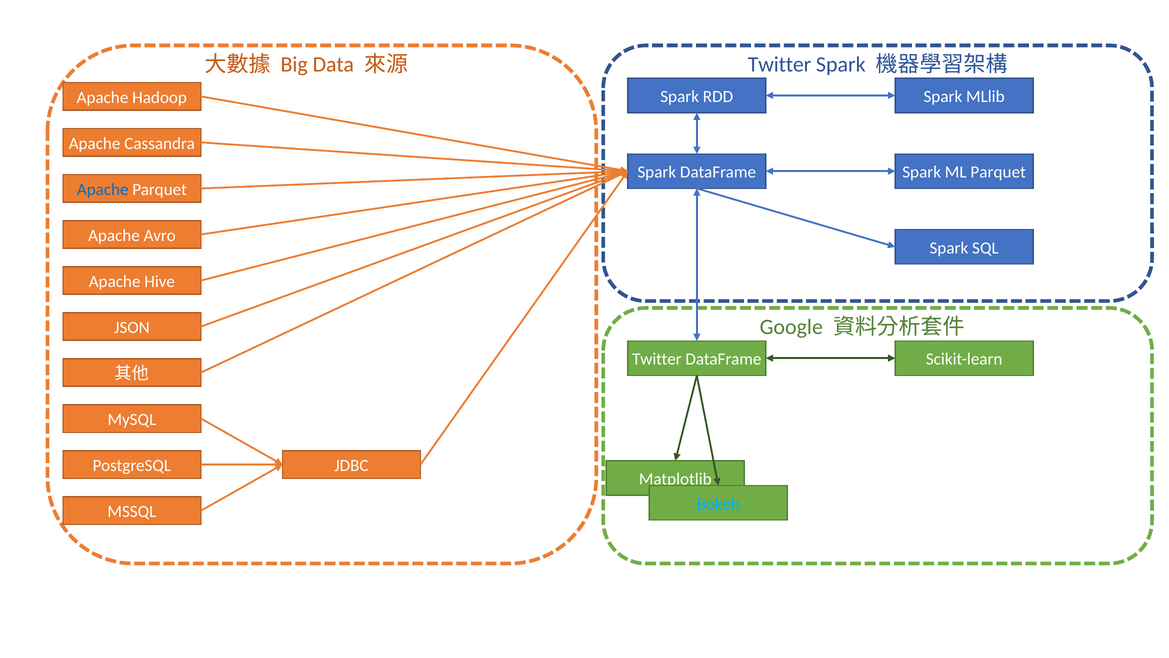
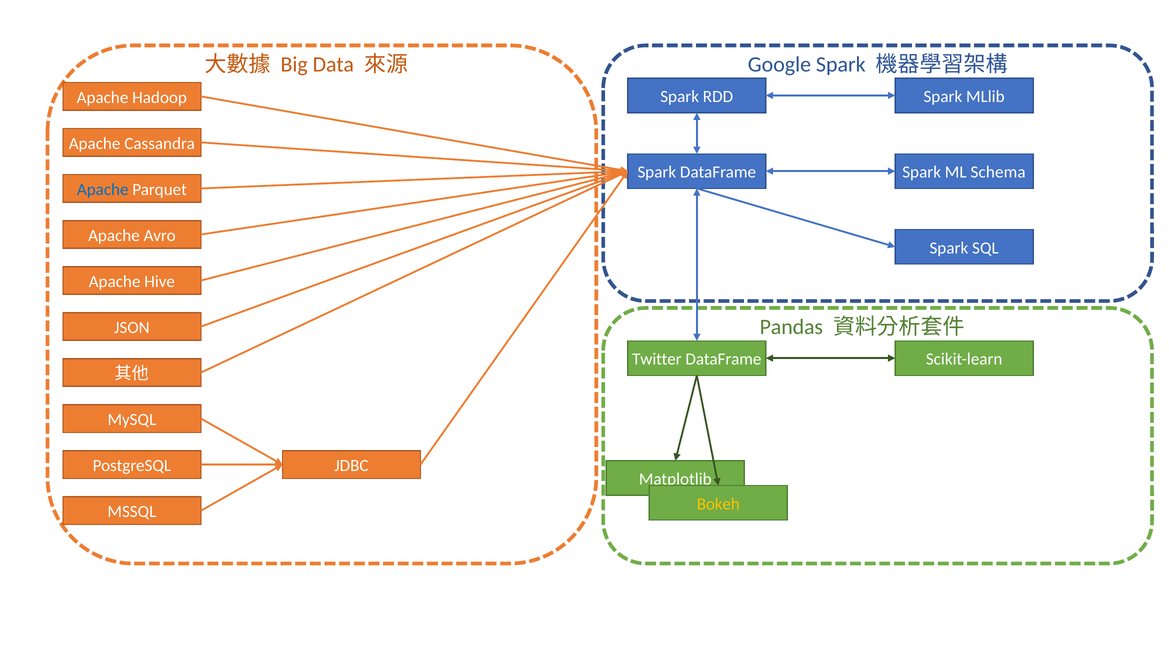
Twitter at (780, 64): Twitter -> Google
ML Parquet: Parquet -> Schema
Google: Google -> Pandas
Bokeh colour: light blue -> yellow
